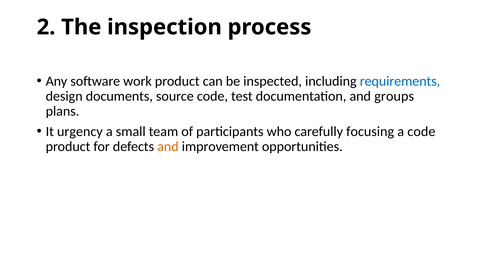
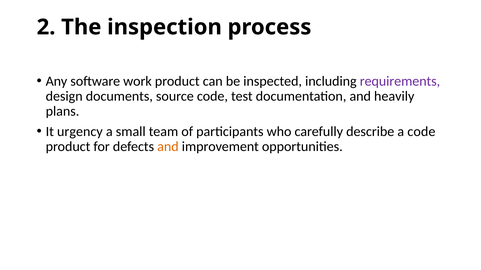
requirements colour: blue -> purple
groups: groups -> heavily
focusing: focusing -> describe
